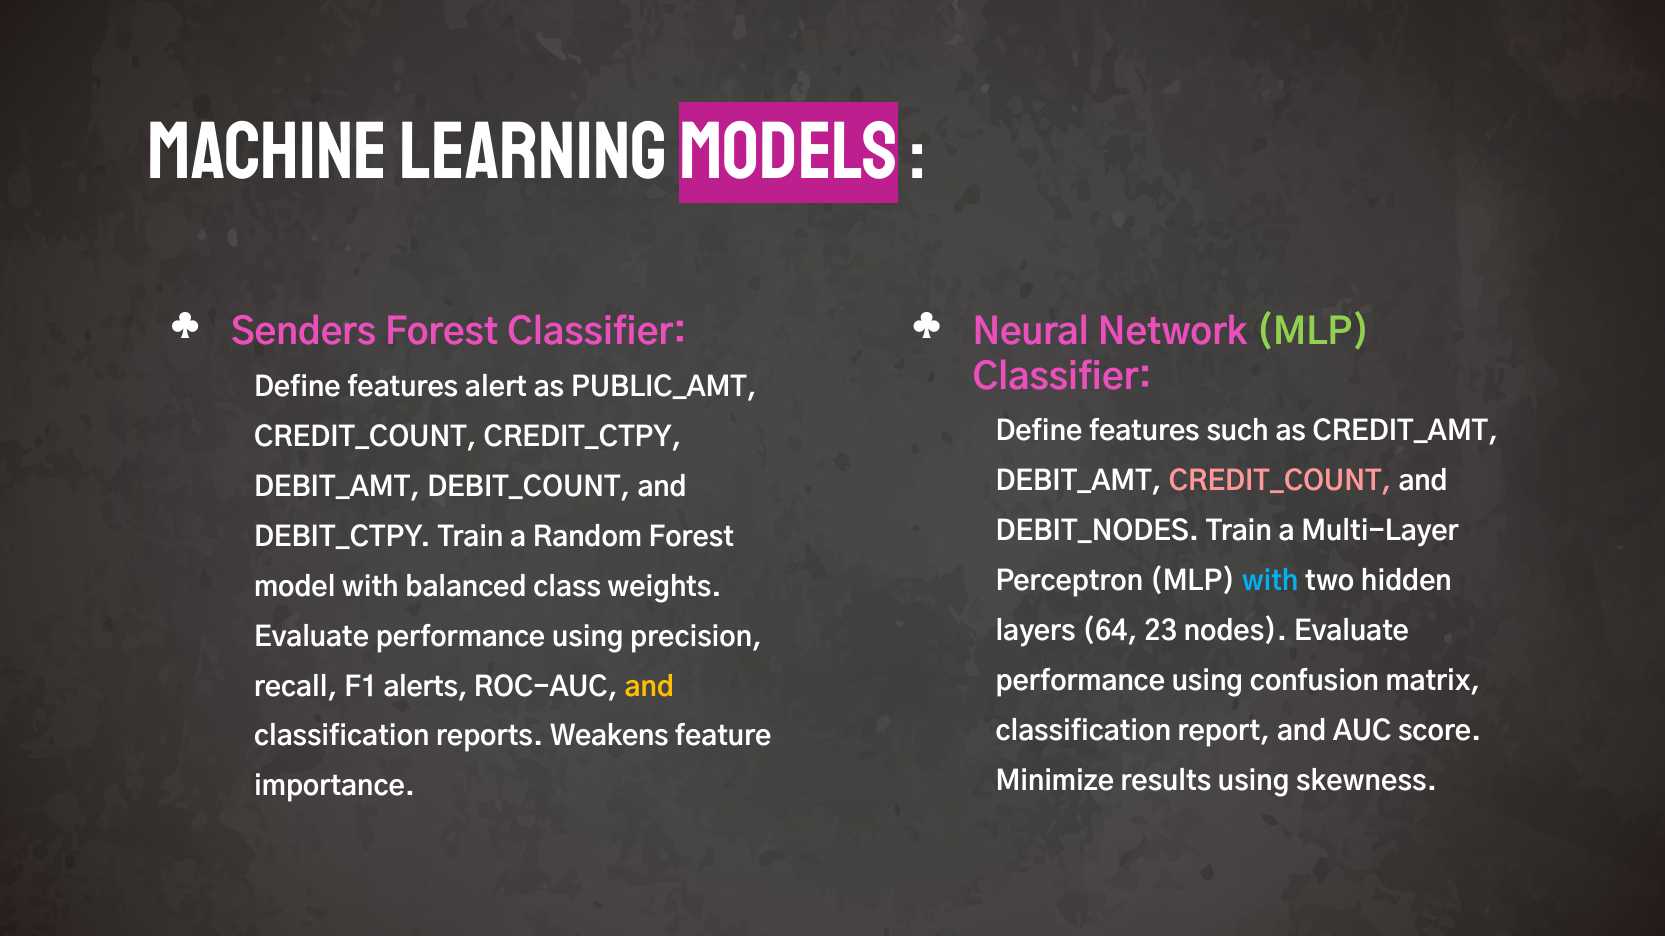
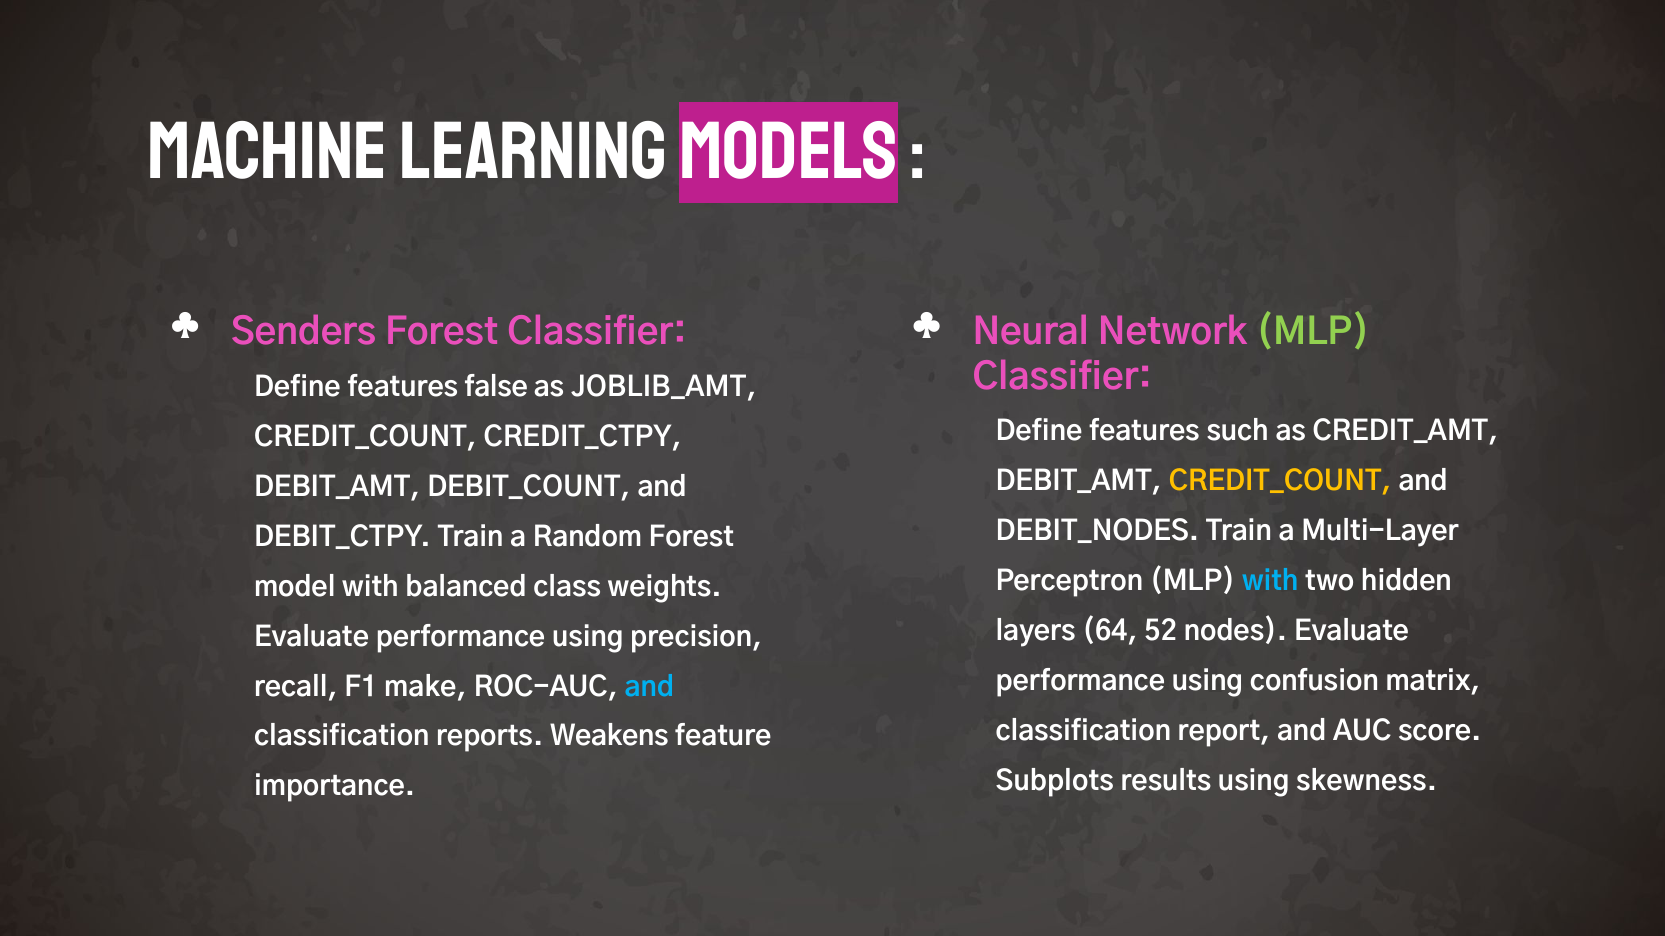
alert: alert -> false
PUBLIC_AMT: PUBLIC_AMT -> JOBLIB_AMT
CREDIT_COUNT at (1280, 482) colour: pink -> yellow
23: 23 -> 52
alerts: alerts -> make
and at (649, 687) colour: yellow -> light blue
Minimize: Minimize -> Subplots
